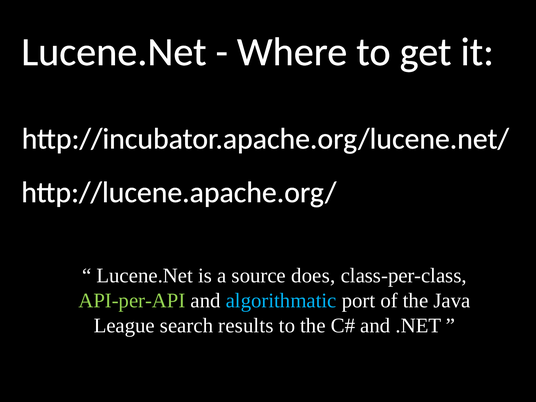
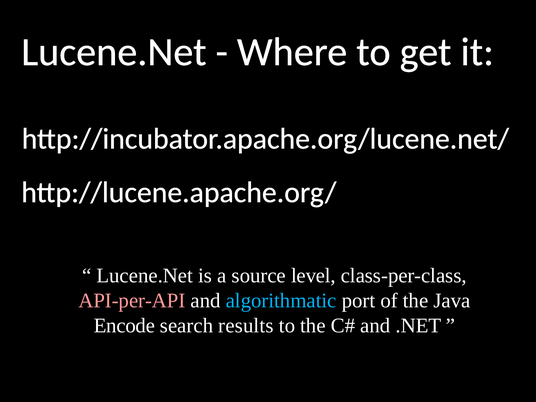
does: does -> level
API-per-API colour: light green -> pink
League: League -> Encode
